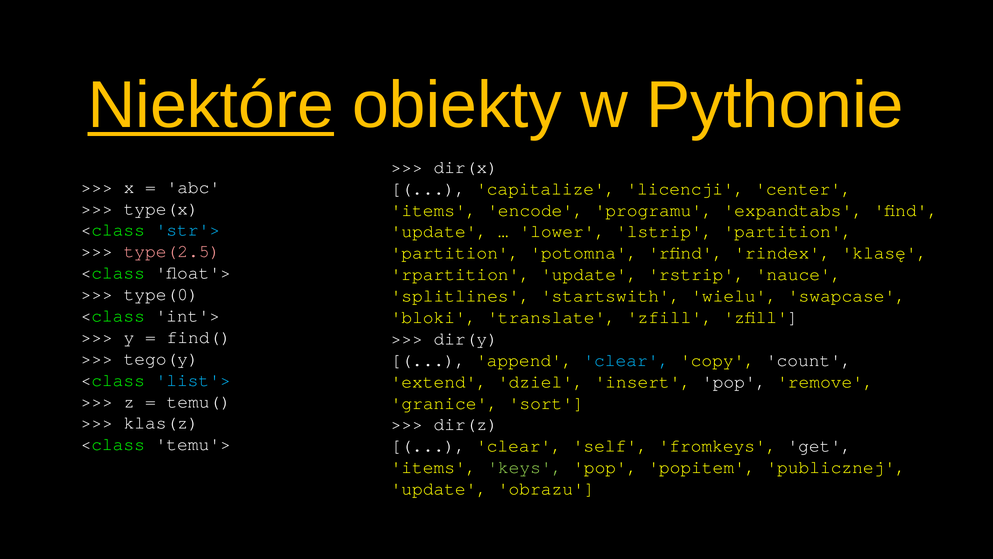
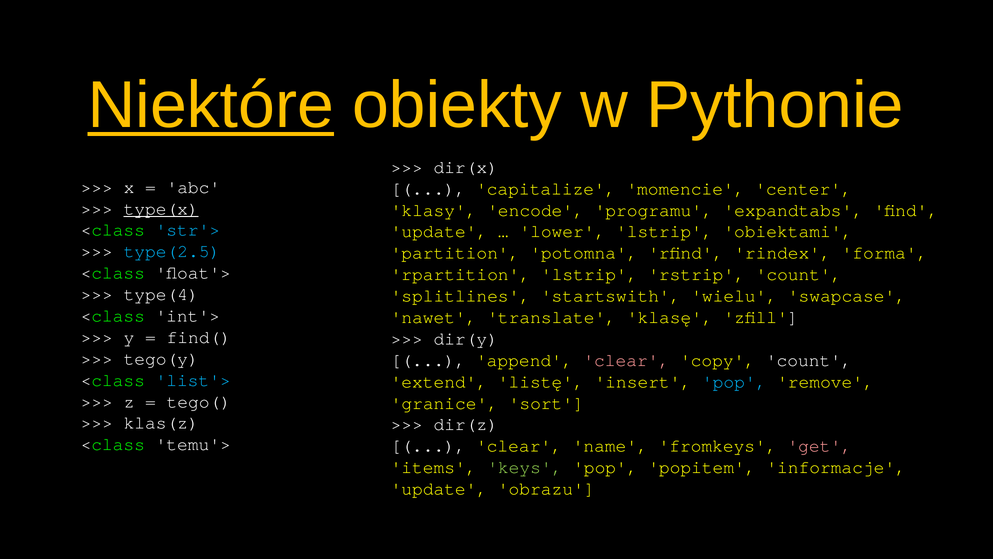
licencji: licencji -> momencie
type(x underline: none -> present
items at (434, 210): items -> klasy
lstrip partition: partition -> obiektami
type(2.5 colour: pink -> light blue
klasę: klasę -> forma
rpartition update: update -> lstrip
rstrip nauce: nauce -> count
type(0: type(0 -> type(4
bloki: bloki -> nawet
translate zfill: zfill -> klasę
clear at (626, 360) colour: light blue -> pink
dziel: dziel -> listę
pop at (734, 381) colour: white -> light blue
temu(: temu( -> tego(
self: self -> name
get colour: white -> pink
publicznej: publicznej -> informacje
